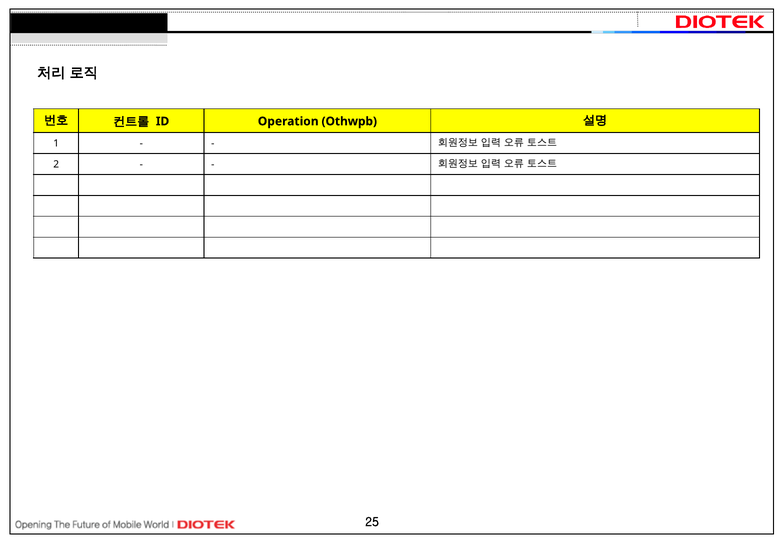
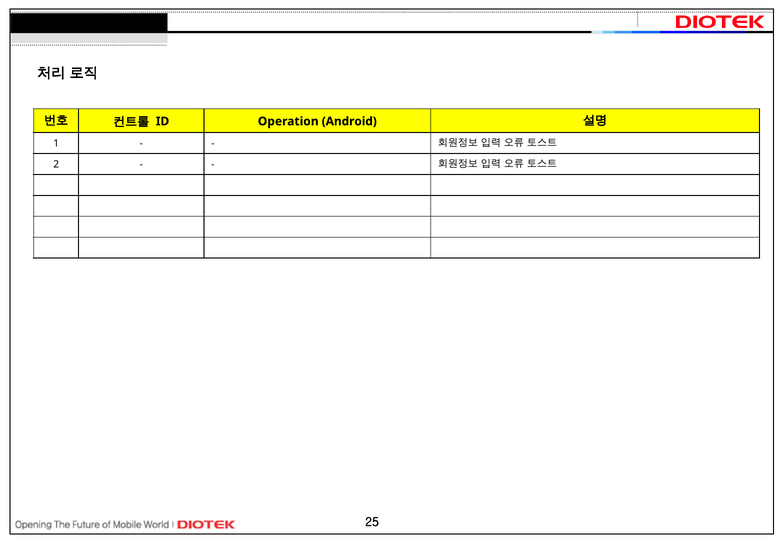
Othwpb: Othwpb -> Android
